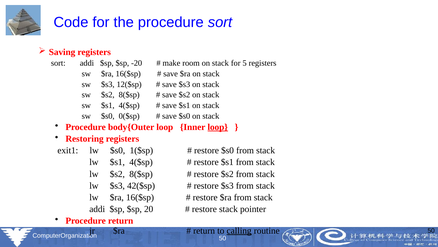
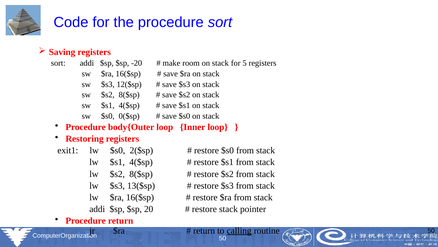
loop at (218, 127) underline: present -> none
1($sp: 1($sp -> 2($sp
42($sp: 42($sp -> 13($sp
